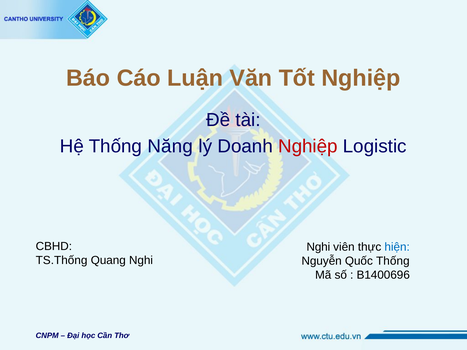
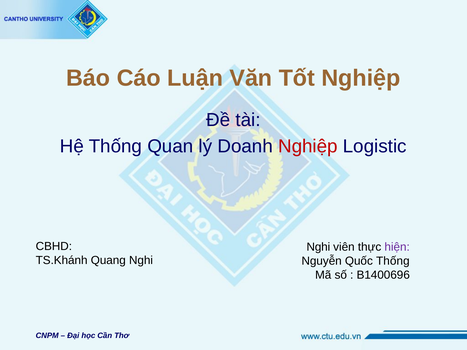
Năng: Năng -> Quan
hiện colour: blue -> purple
TS.Thống: TS.Thống -> TS.Khánh
